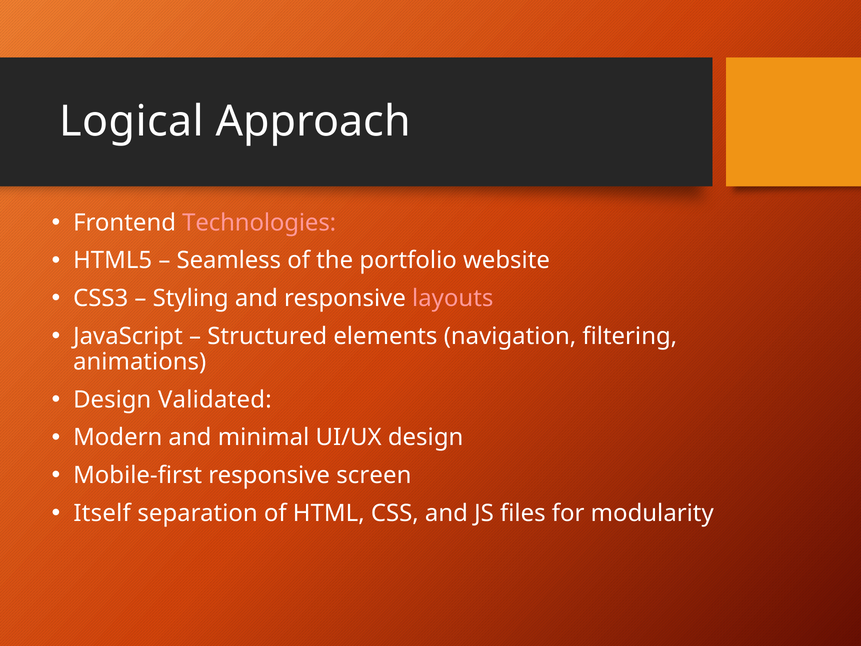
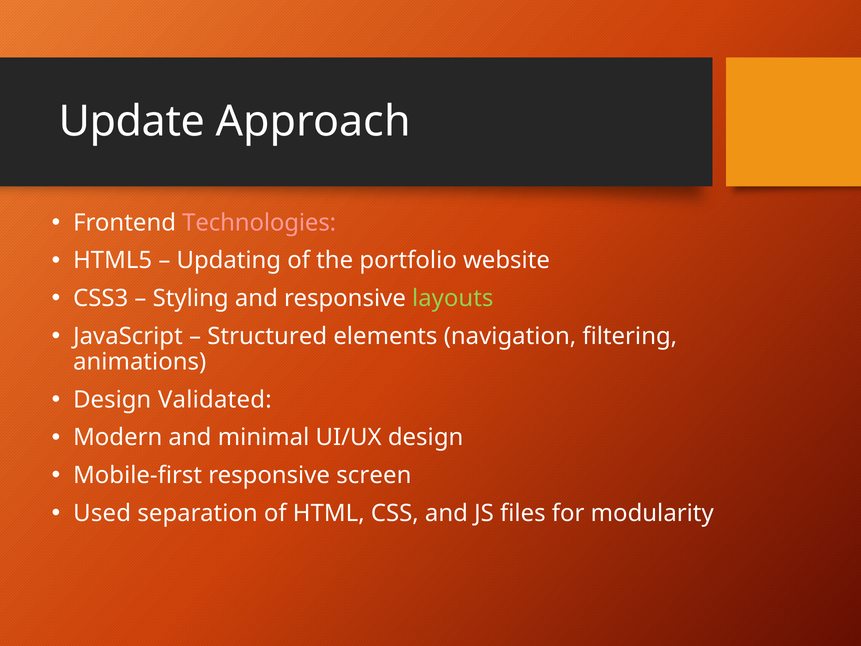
Logical: Logical -> Update
Seamless: Seamless -> Updating
layouts colour: pink -> light green
Itself: Itself -> Used
